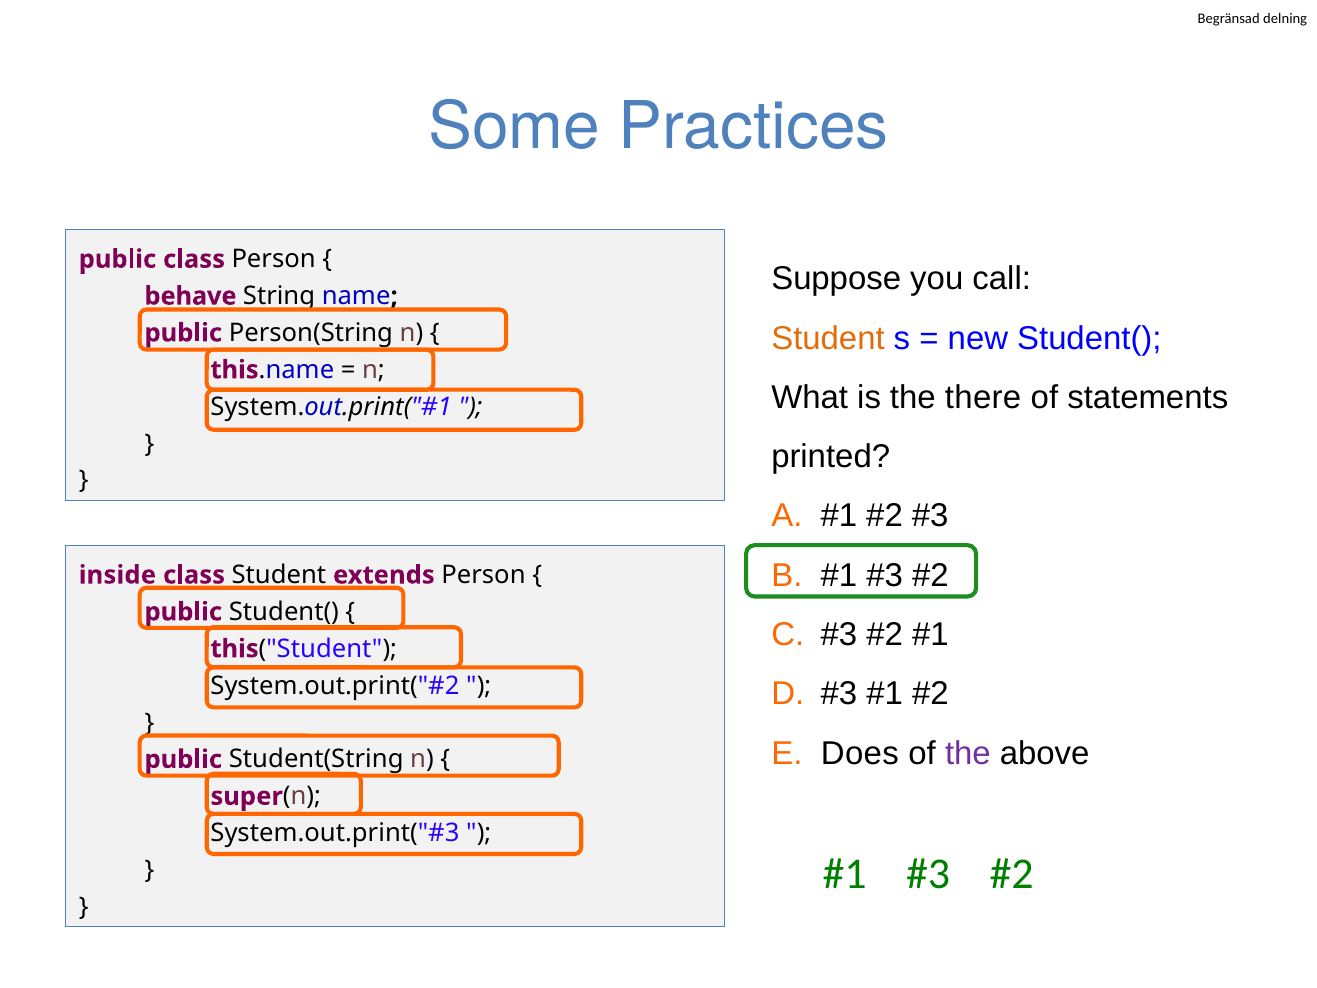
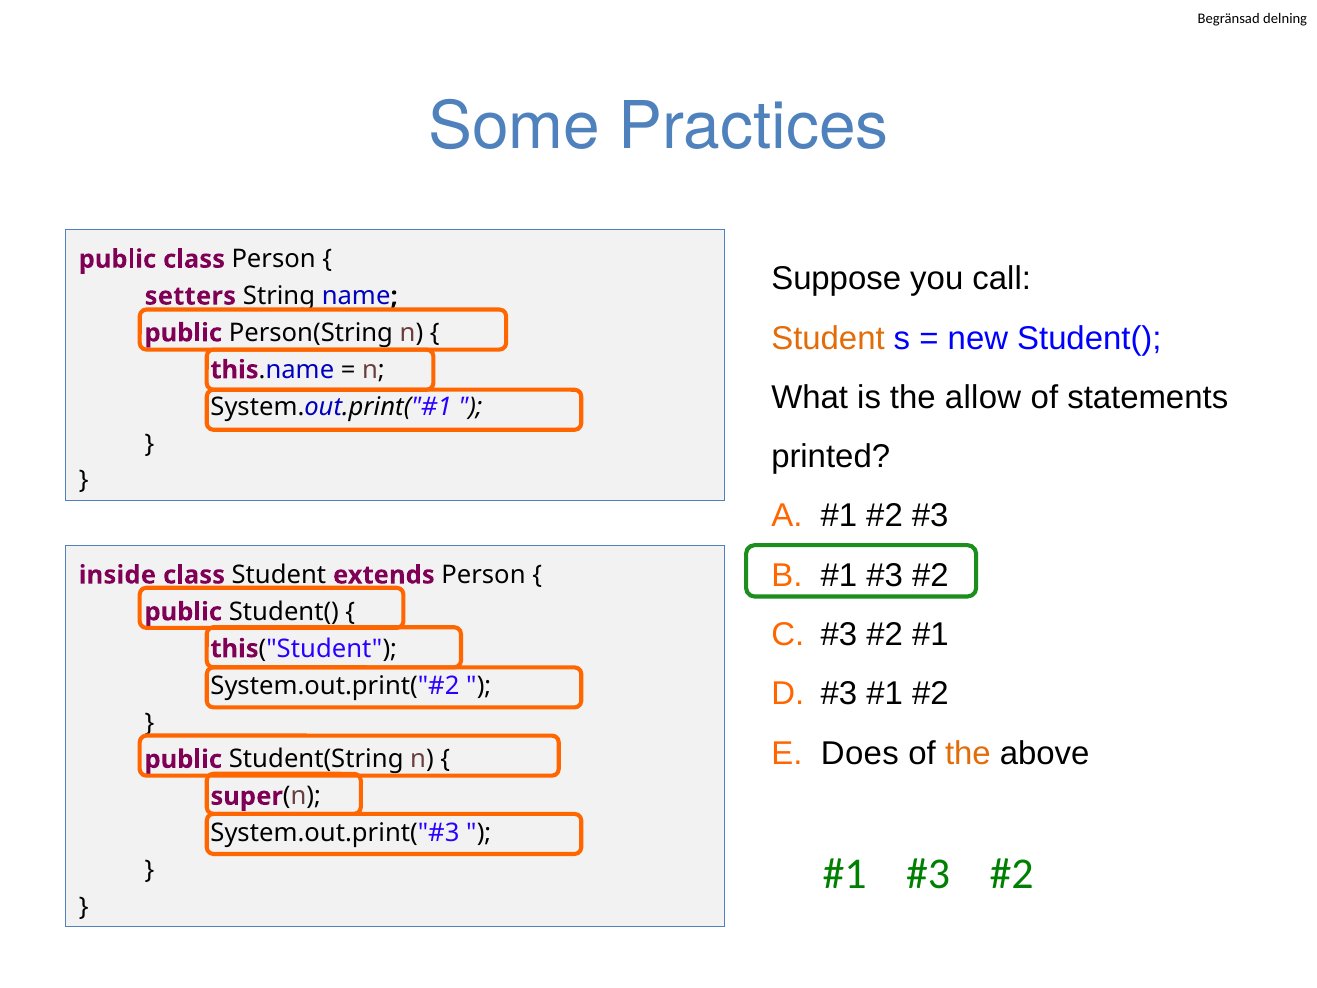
behave: behave -> setters
there: there -> allow
the at (968, 753) colour: purple -> orange
